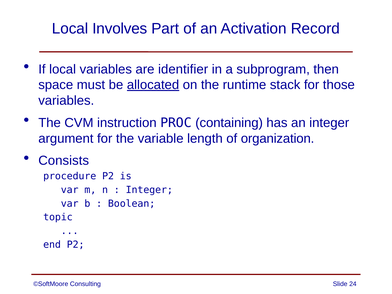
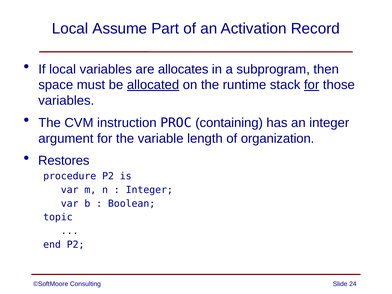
Involves: Involves -> Assume
identifier: identifier -> allocates
for at (312, 85) underline: none -> present
Consists: Consists -> Restores
